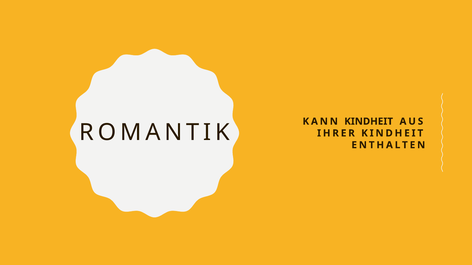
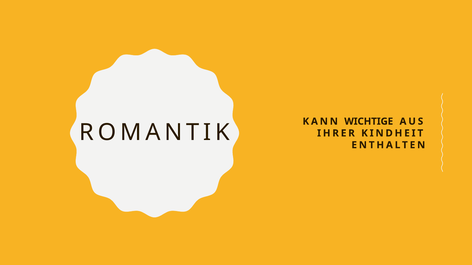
KANN KINDHEIT: KINDHEIT -> WICHTIGE
